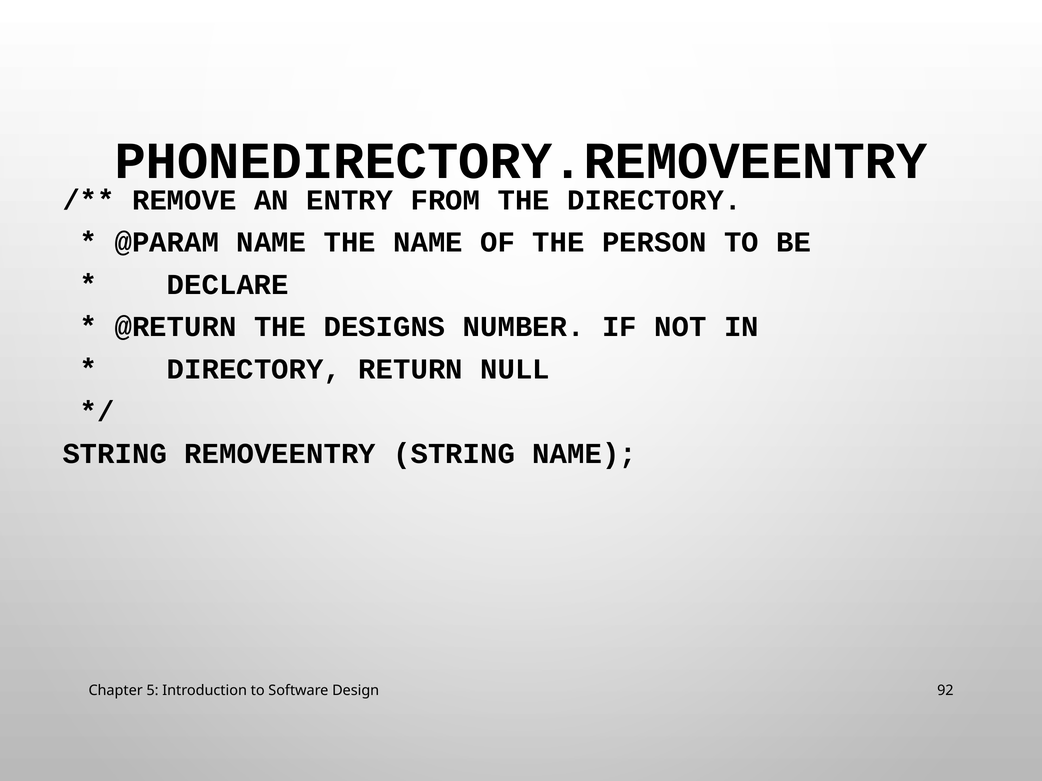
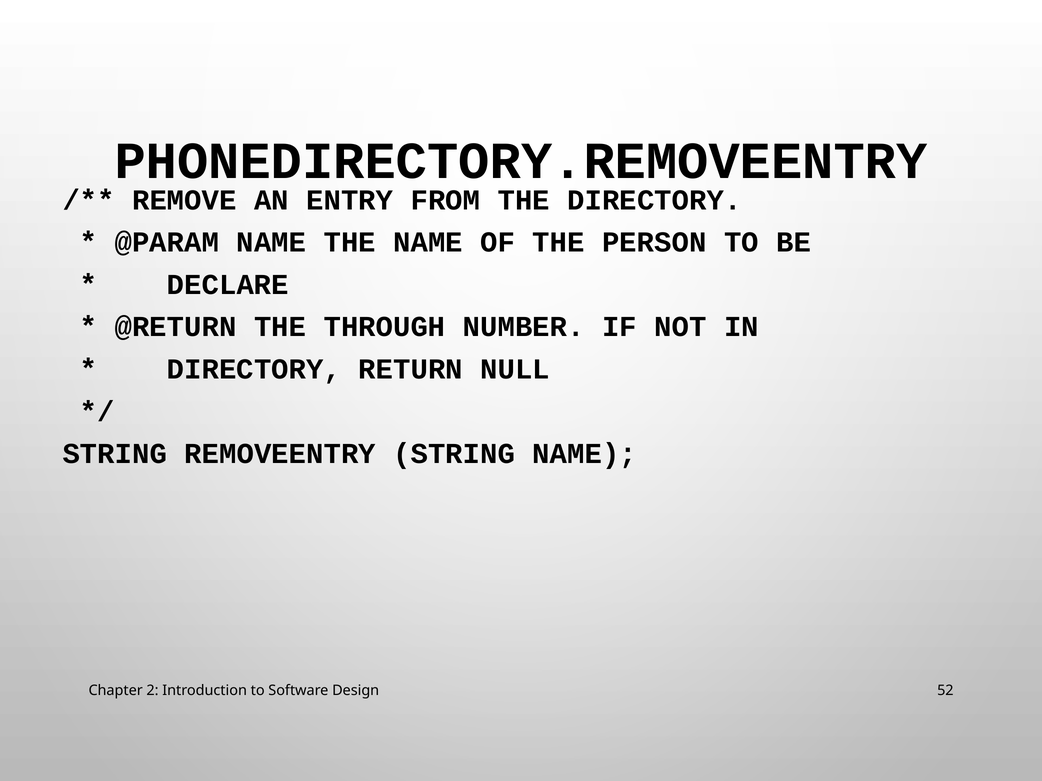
DESIGNS: DESIGNS -> THROUGH
5: 5 -> 2
92: 92 -> 52
